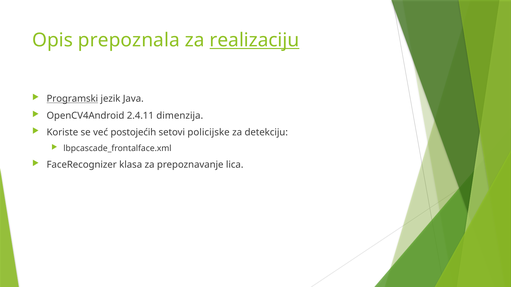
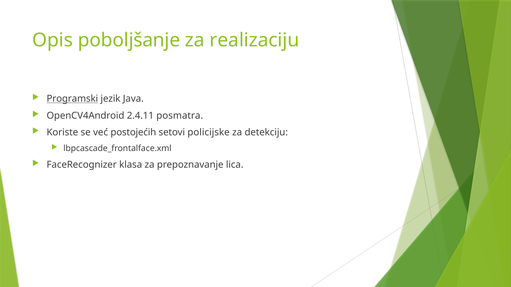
prepoznala: prepoznala -> poboljšanje
realizaciju underline: present -> none
dimenzija: dimenzija -> posmatra
